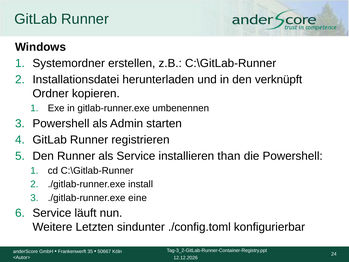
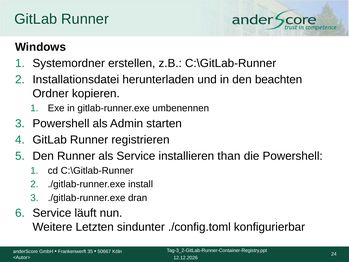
verknüpft: verknüpft -> beachten
eine: eine -> dran
